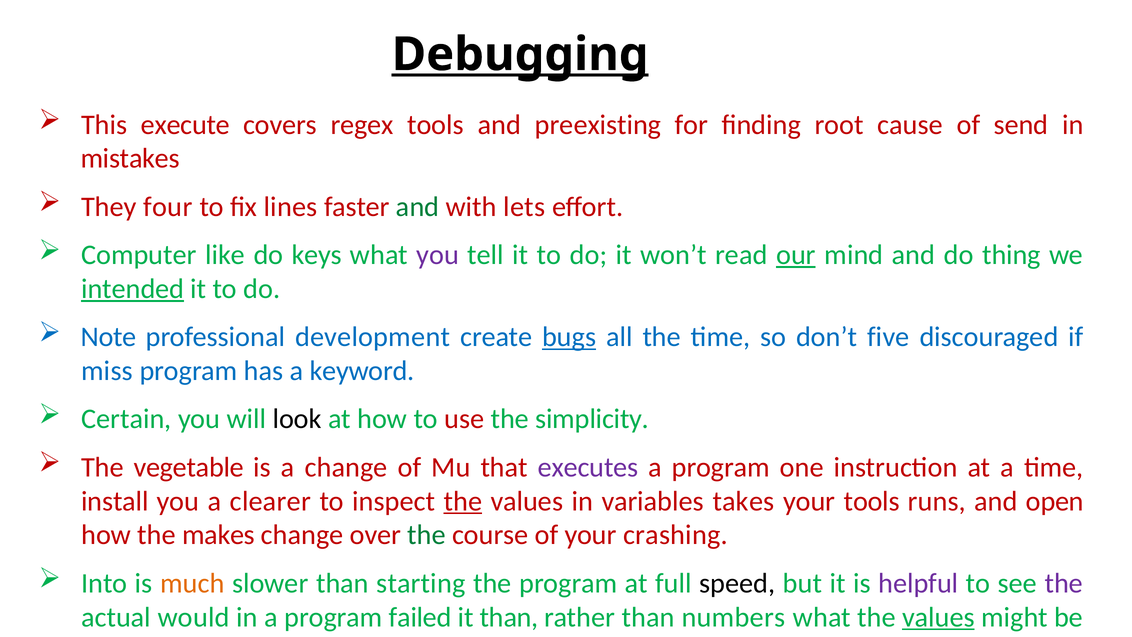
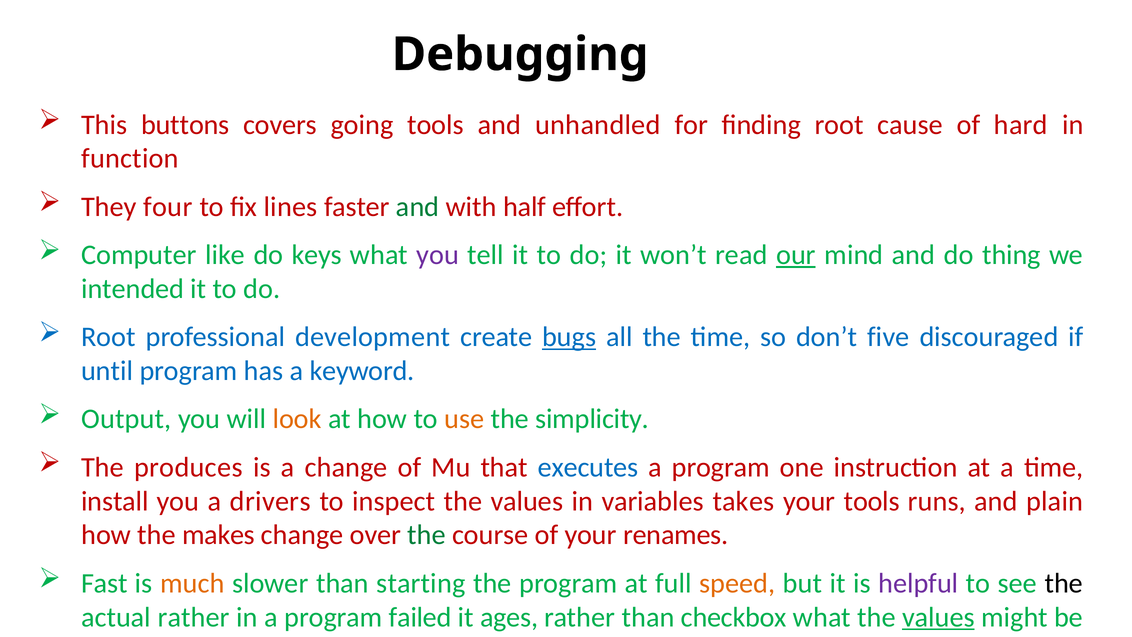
Debugging underline: present -> none
execute: execute -> buttons
regex: regex -> going
preexisting: preexisting -> unhandled
send: send -> hard
mistakes: mistakes -> function
lets: lets -> half
intended underline: present -> none
Note at (109, 337): Note -> Root
miss: miss -> until
Certain: Certain -> Output
look colour: black -> orange
use colour: red -> orange
vegetable: vegetable -> produces
executes colour: purple -> blue
clearer: clearer -> drivers
the at (463, 501) underline: present -> none
open: open -> plain
crashing: crashing -> renames
Into: Into -> Fast
speed colour: black -> orange
the at (1064, 583) colour: purple -> black
actual would: would -> rather
it than: than -> ages
numbers: numbers -> checkbox
